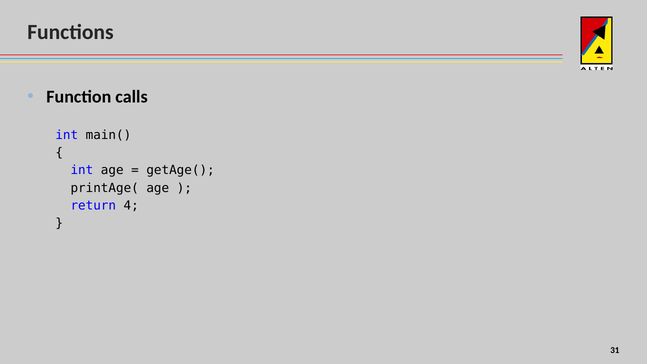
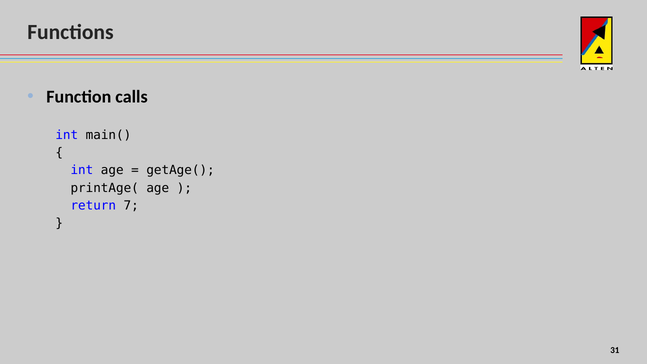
4: 4 -> 7
